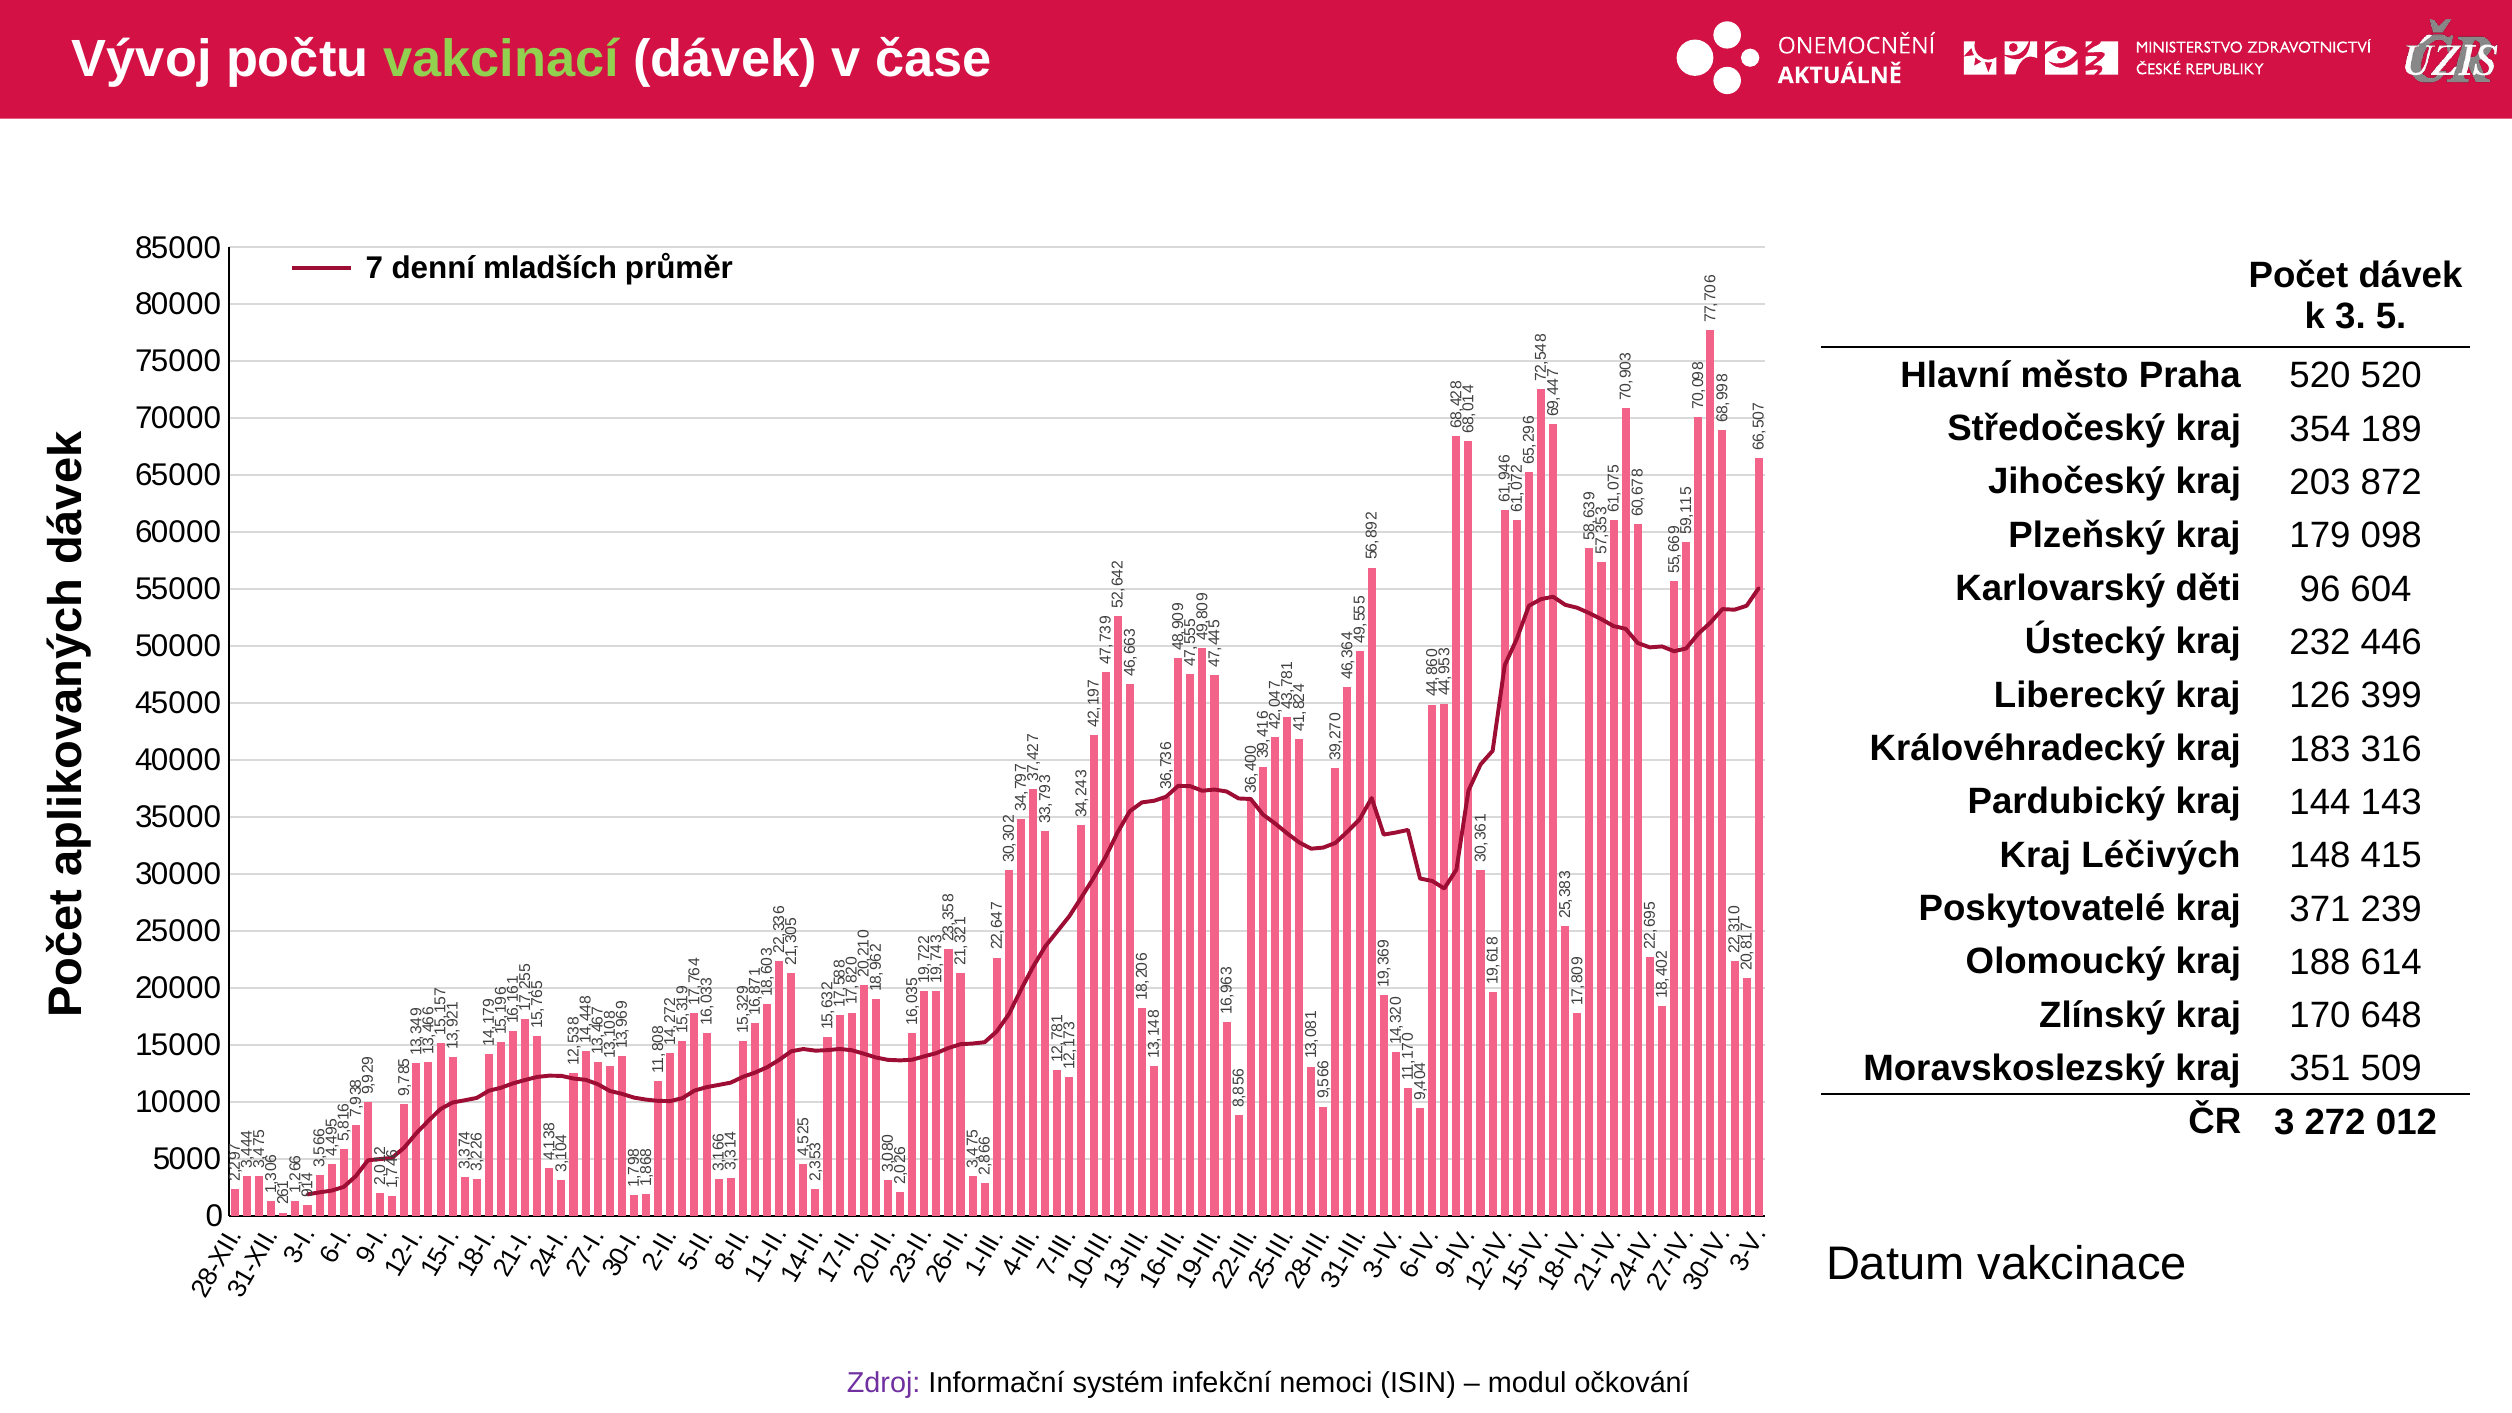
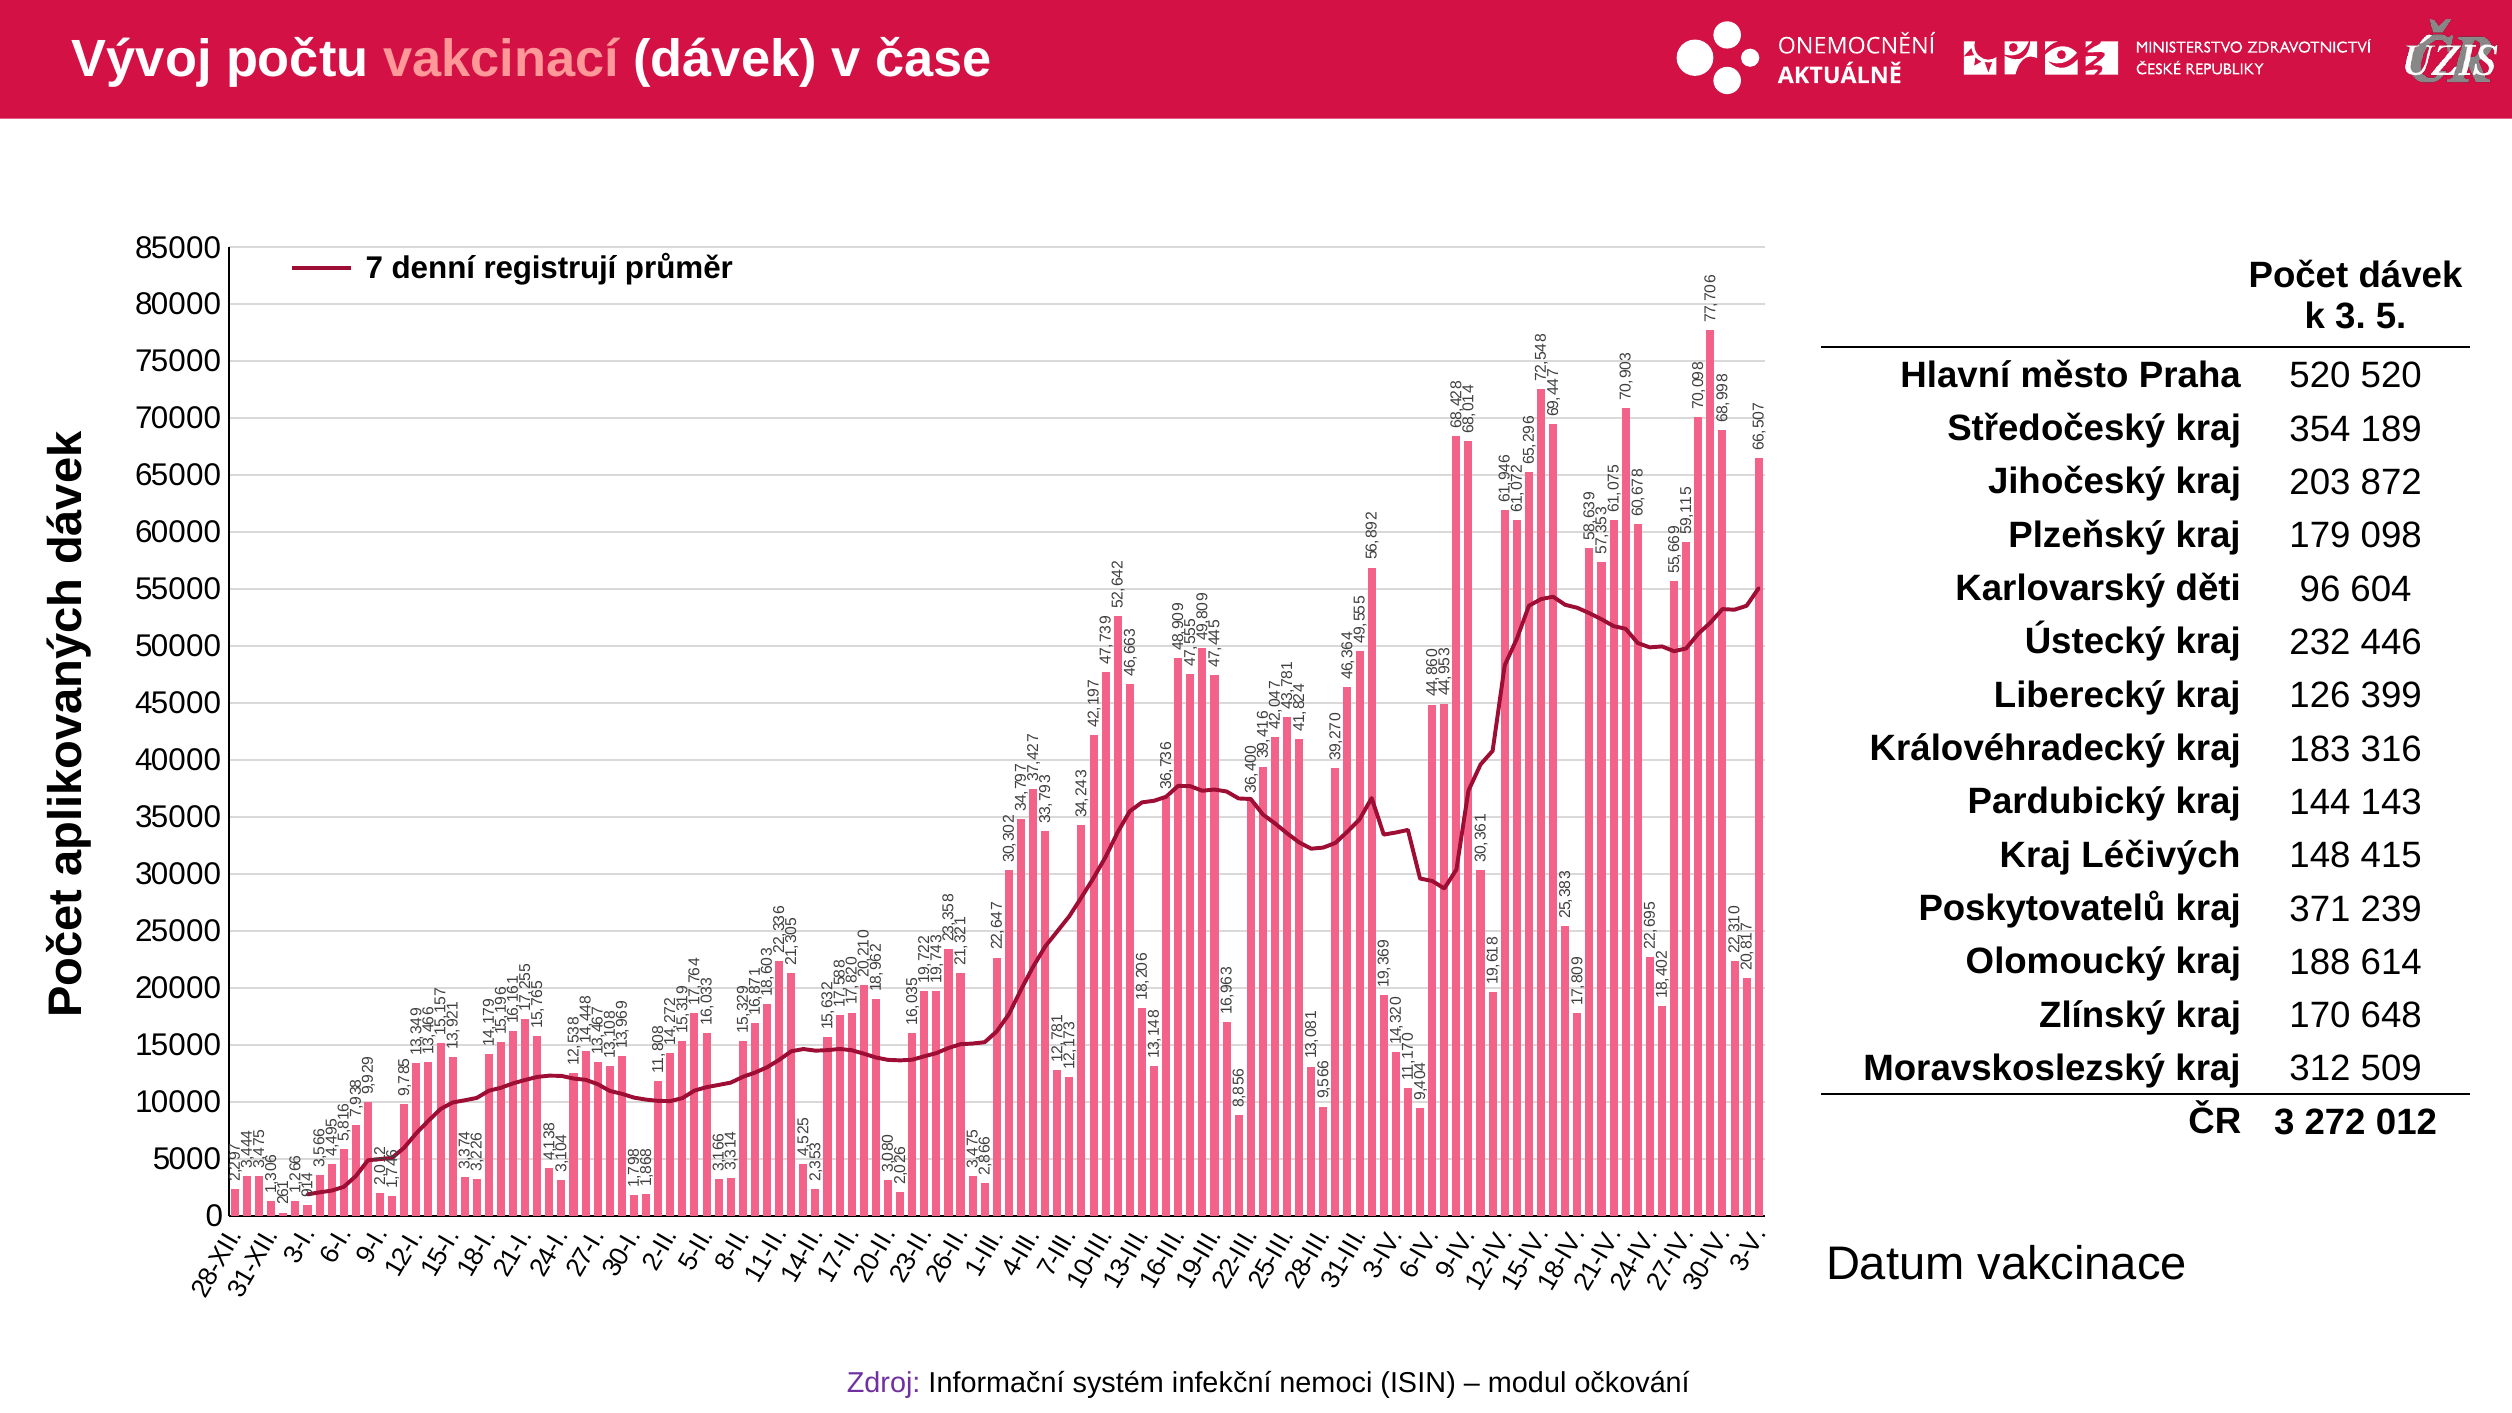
vakcinací colour: light green -> pink
mladších: mladších -> registrují
Poskytovatelé: Poskytovatelé -> Poskytovatelů
351: 351 -> 312
